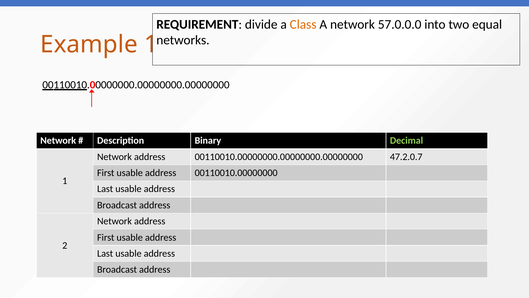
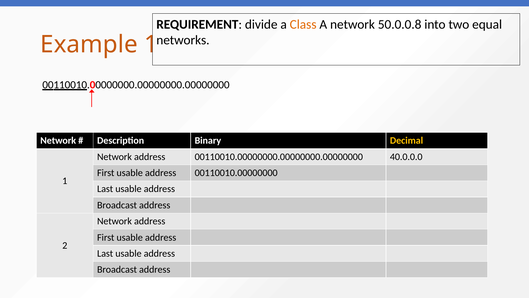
57.0.0.0: 57.0.0.0 -> 50.0.0.8
Decimal colour: light green -> yellow
47.2.0.7: 47.2.0.7 -> 40.0.0.0
